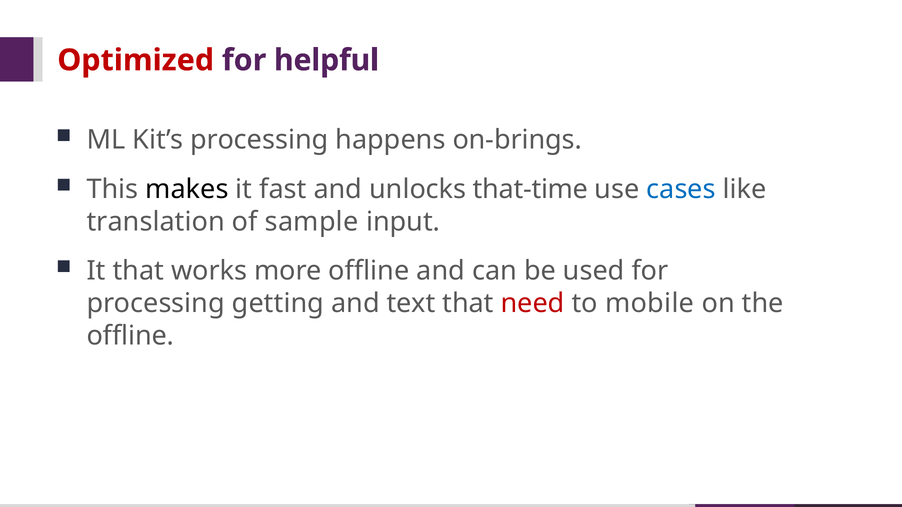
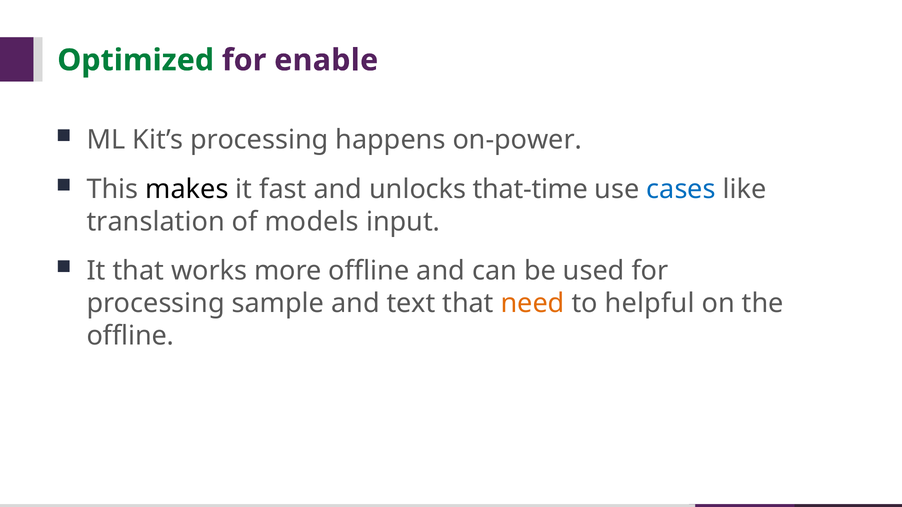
Optimized colour: red -> green
helpful: helpful -> enable
on-brings: on-brings -> on-power
sample: sample -> models
getting: getting -> sample
need colour: red -> orange
mobile: mobile -> helpful
